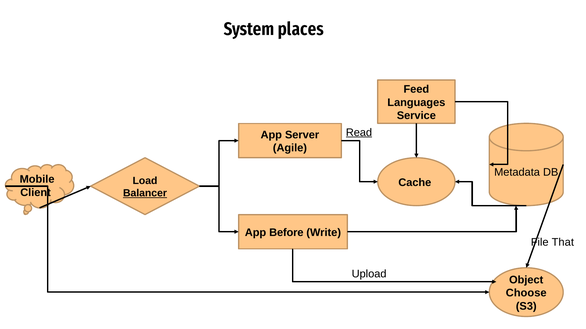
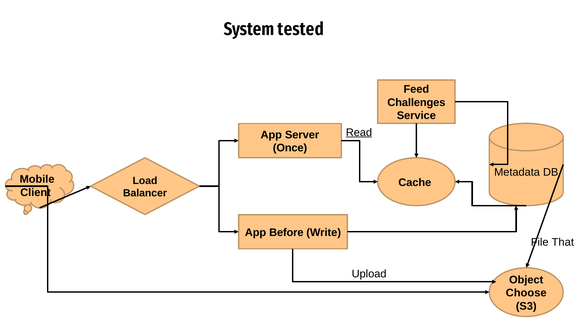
places: places -> tested
Languages: Languages -> Challenges
Agile: Agile -> Once
Balancer underline: present -> none
